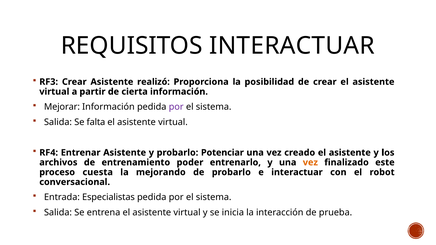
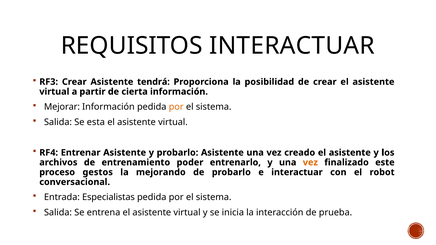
realizó: realizó -> tendrá
por at (176, 107) colour: purple -> orange
falta: falta -> esta
probarlo Potenciar: Potenciar -> Asistente
cuesta: cuesta -> gestos
